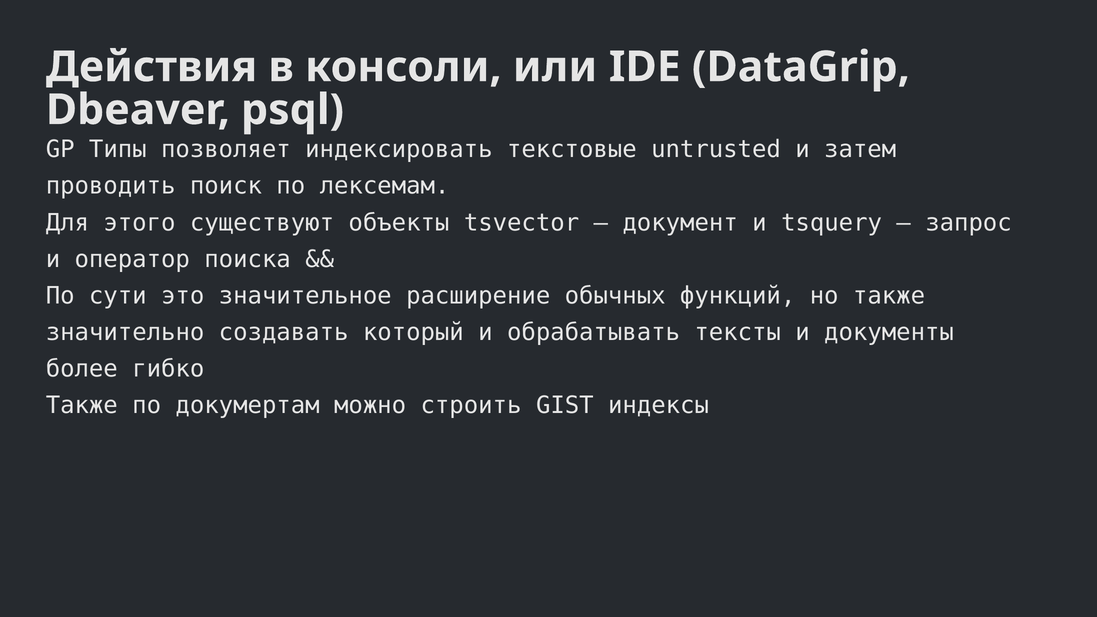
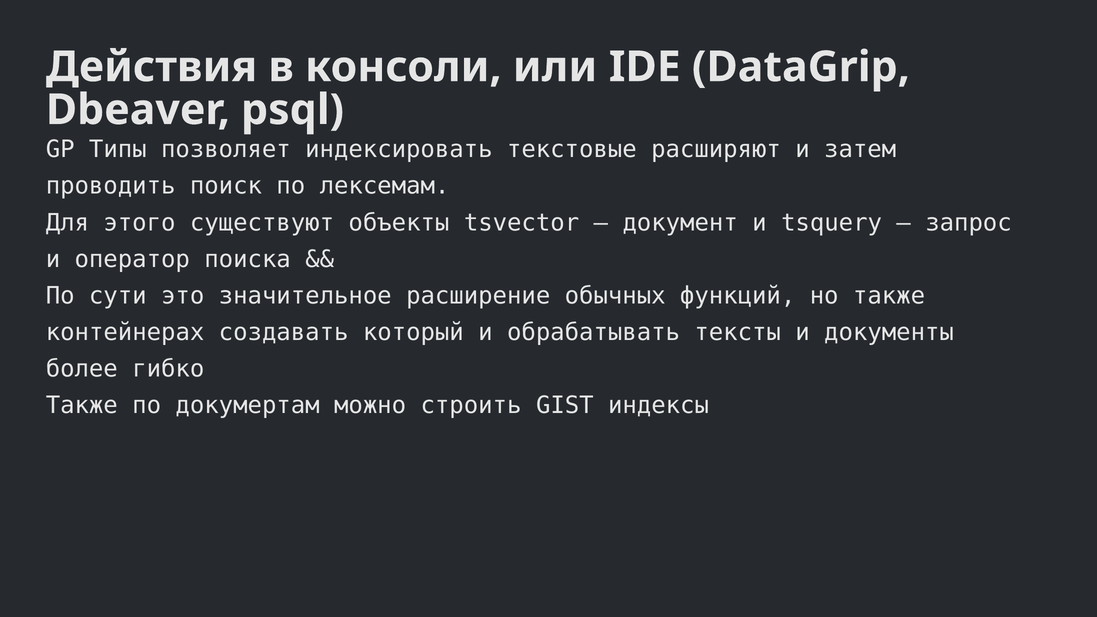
untrusted: untrusted -> расширяют
значительно: значительно -> контейнерах
